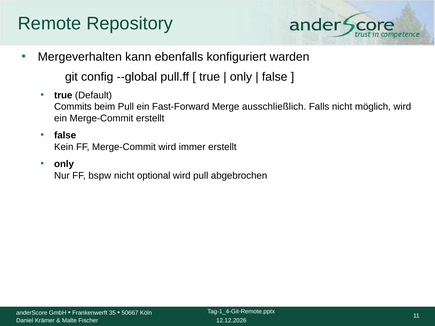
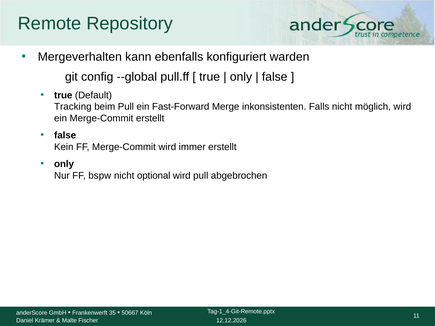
Commits: Commits -> Tracking
ausschließlich: ausschließlich -> inkonsistenten
